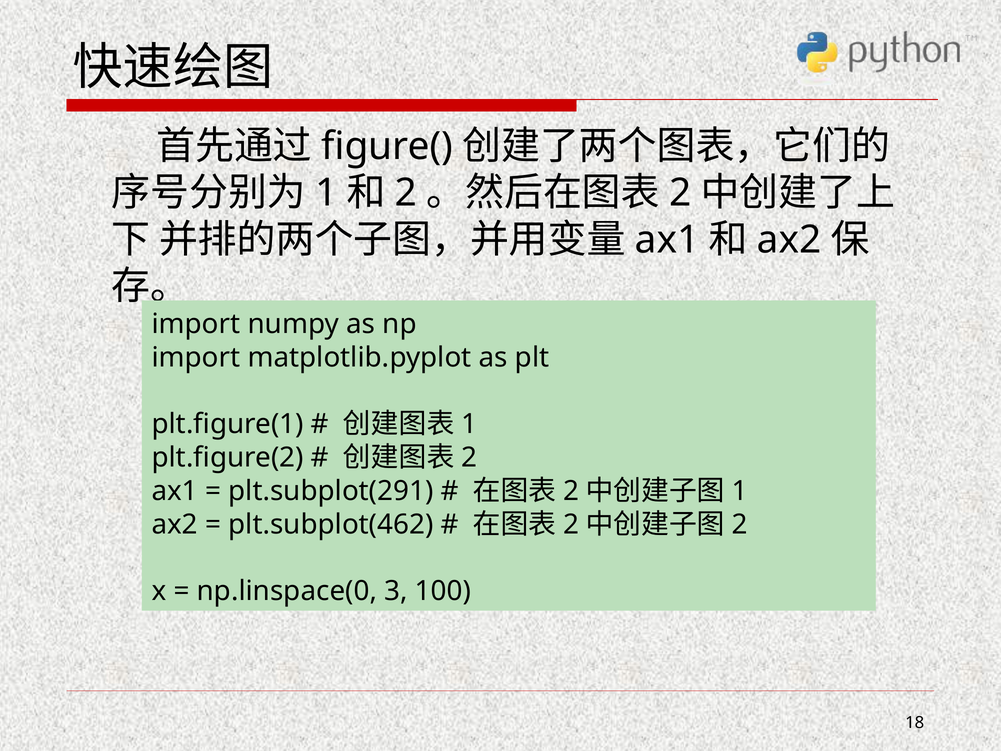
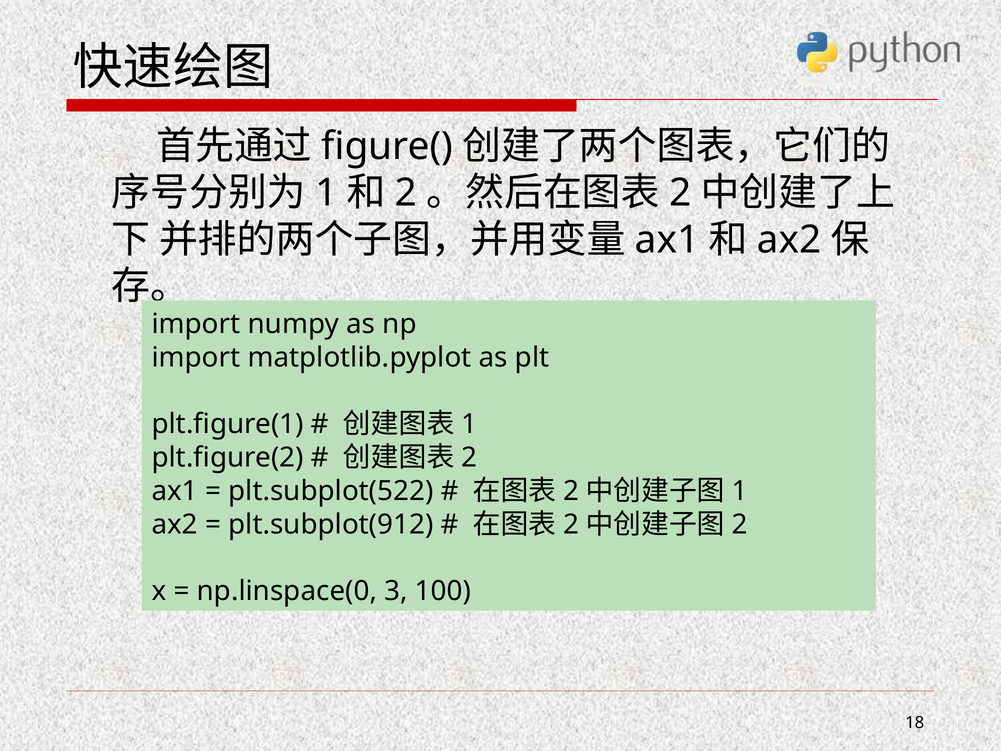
plt.subplot(291: plt.subplot(291 -> plt.subplot(522
plt.subplot(462: plt.subplot(462 -> plt.subplot(912
